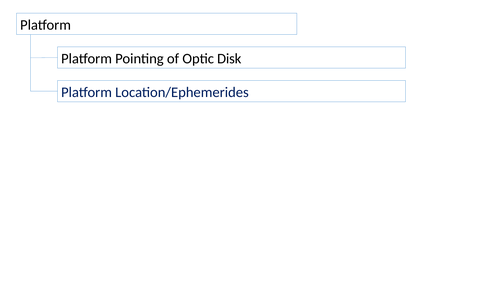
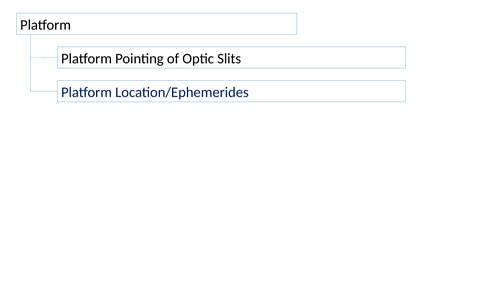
Disk: Disk -> Slits
